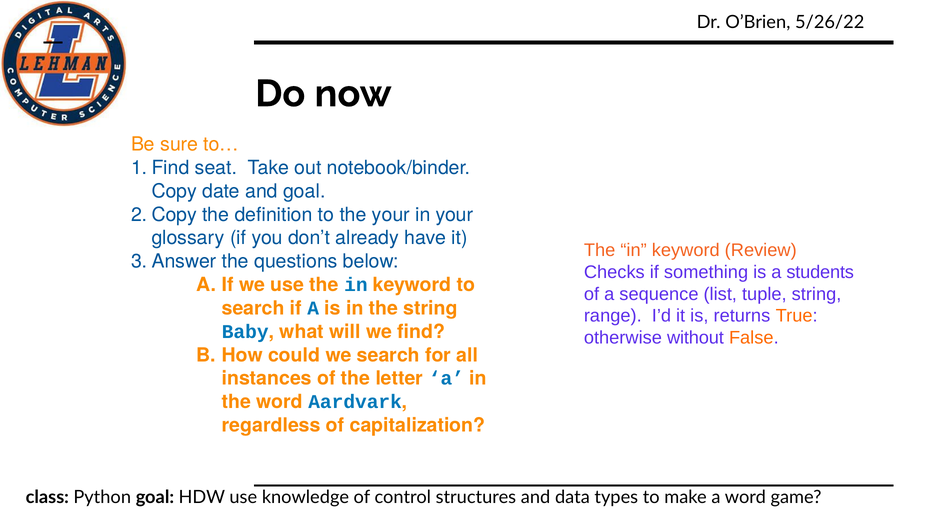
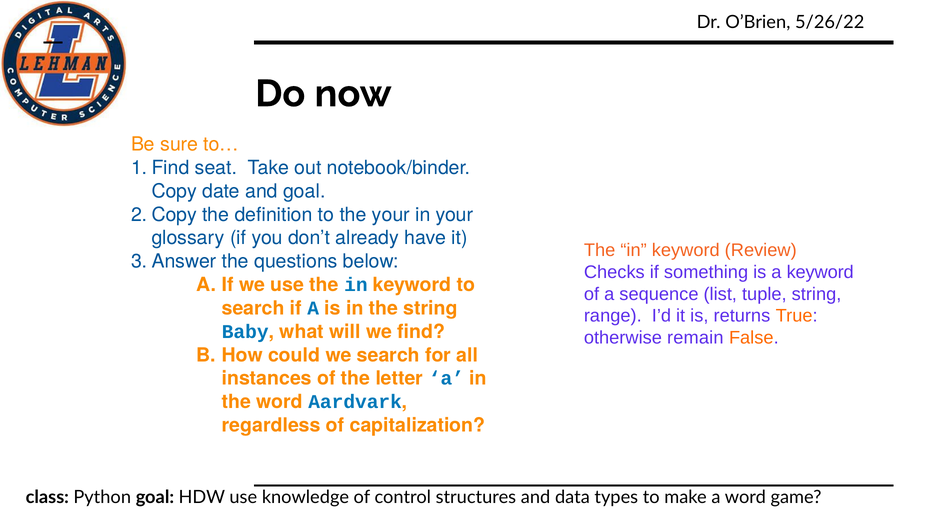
a students: students -> keyword
without: without -> remain
